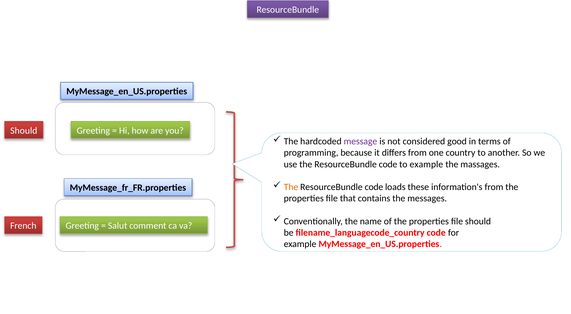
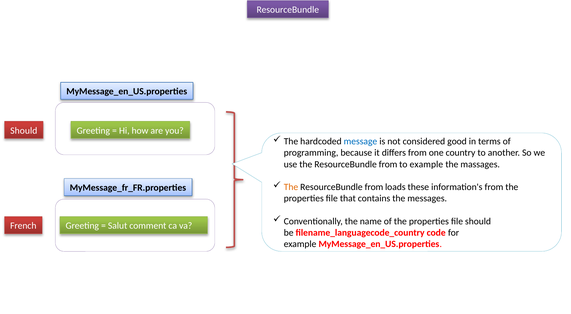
message colour: purple -> blue
use the ResourceBundle code: code -> from
code at (374, 187): code -> from
